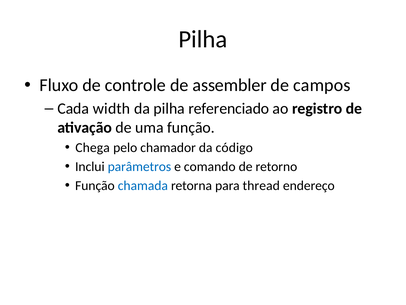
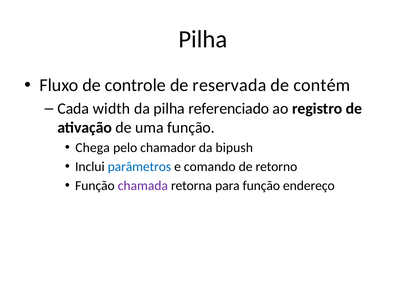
assembler: assembler -> reservada
campos: campos -> contém
código: código -> bipush
chamada colour: blue -> purple
para thread: thread -> função
